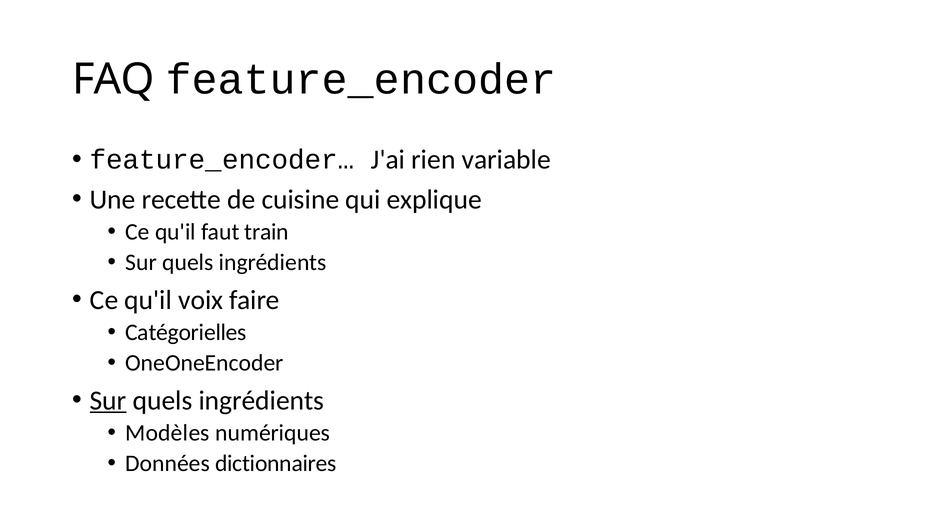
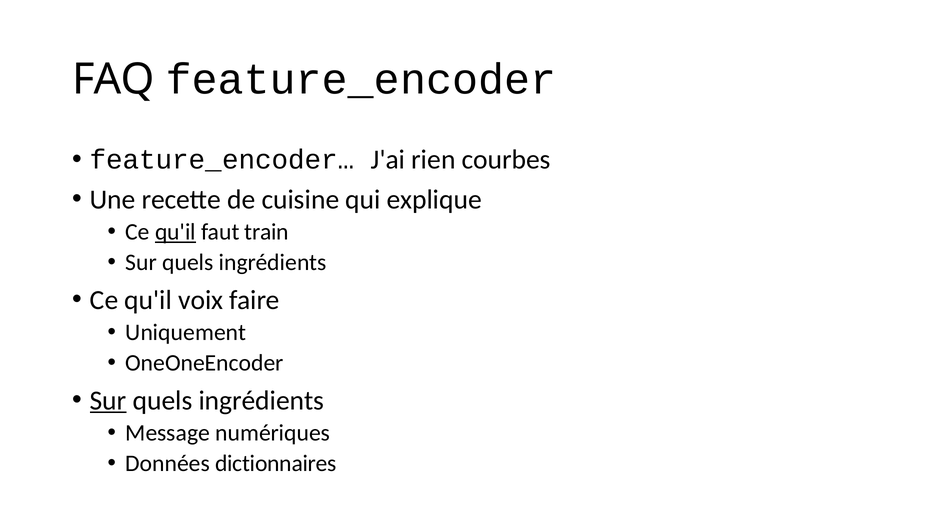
variable: variable -> courbes
qu'il at (175, 232) underline: none -> present
Catégorielles: Catégorielles -> Uniquement
Modèles: Modèles -> Message
